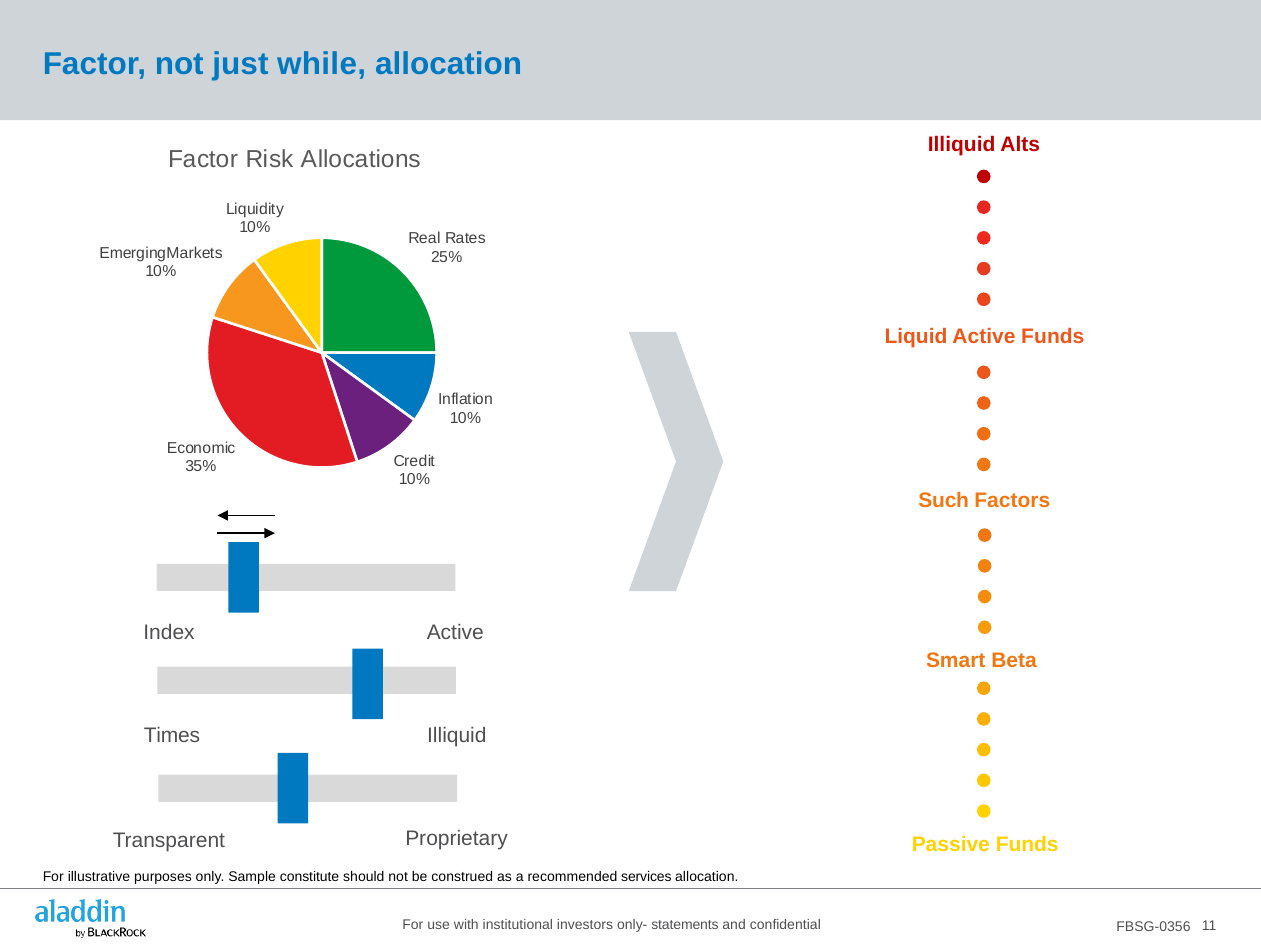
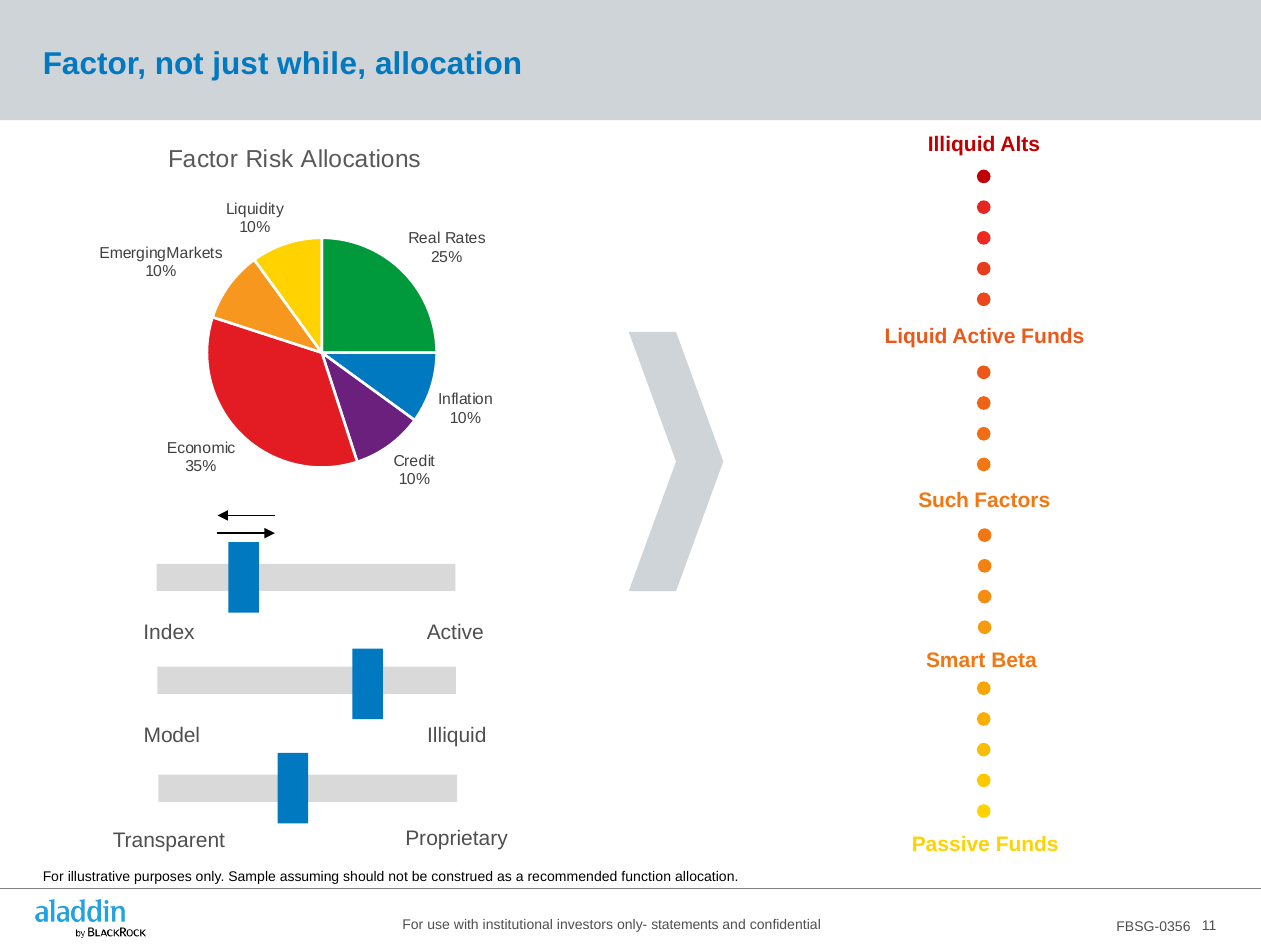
Times: Times -> Model
constitute: constitute -> assuming
services: services -> function
